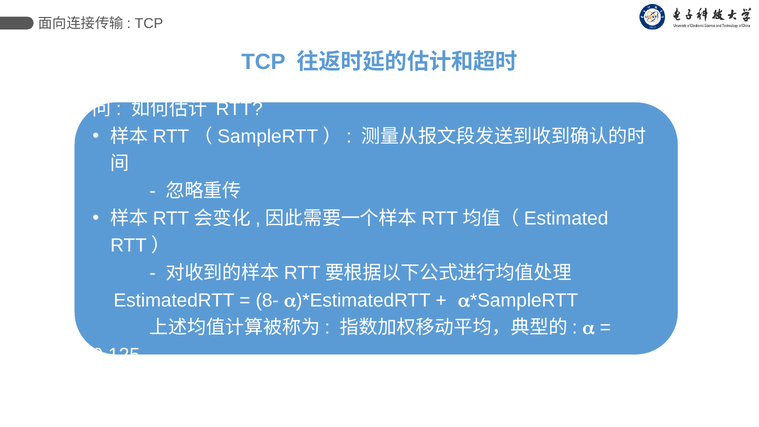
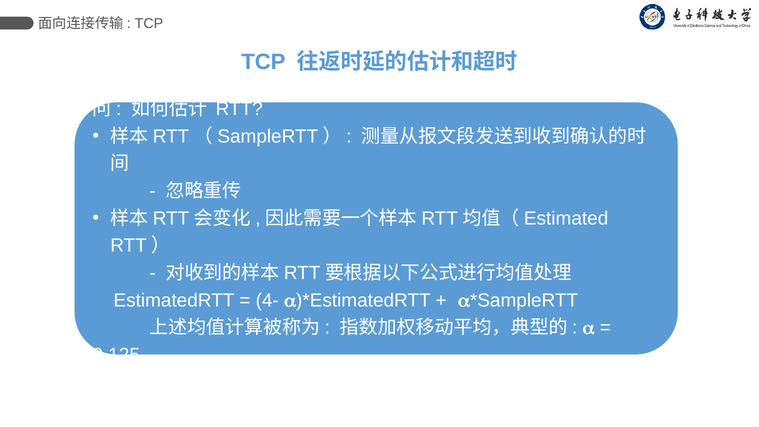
8-: 8- -> 4-
